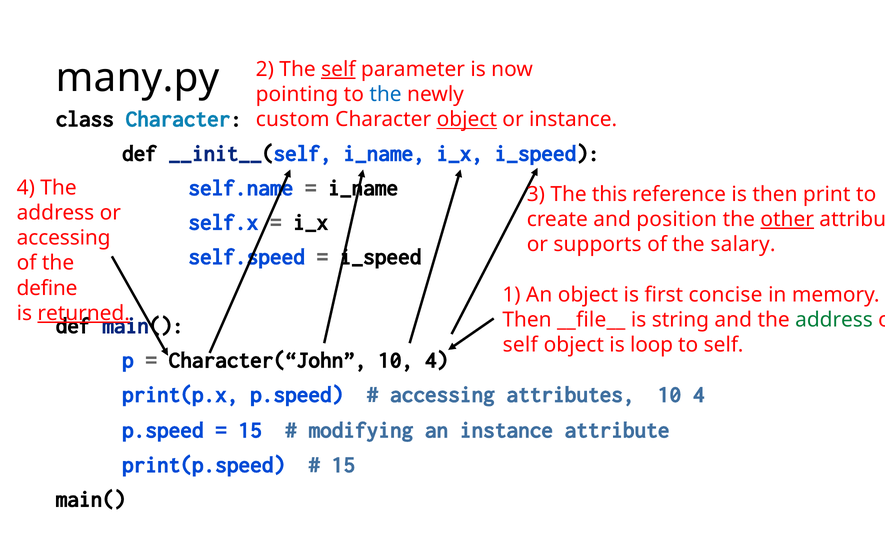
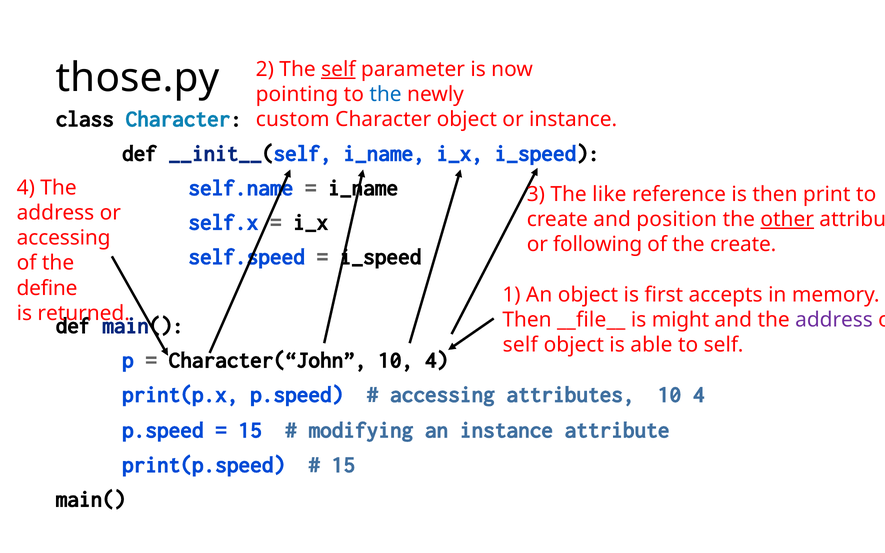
many.py: many.py -> those.py
object at (467, 120) underline: present -> none
this: this -> like
supports: supports -> following
the salary: salary -> create
concise: concise -> accepts
returned underline: present -> none
string: string -> might
address at (834, 320) colour: green -> purple
loop: loop -> able
